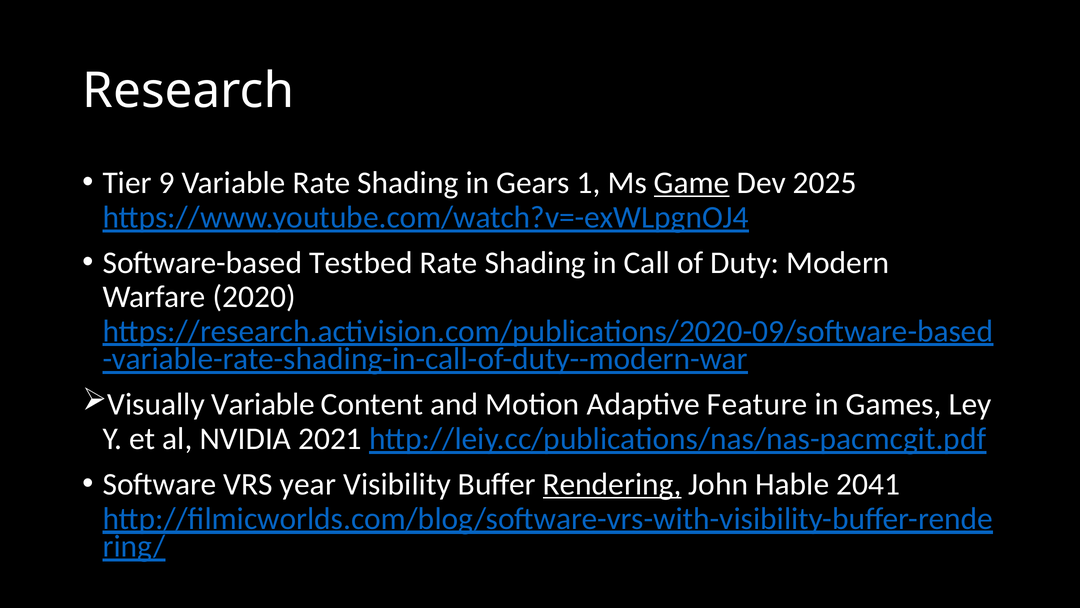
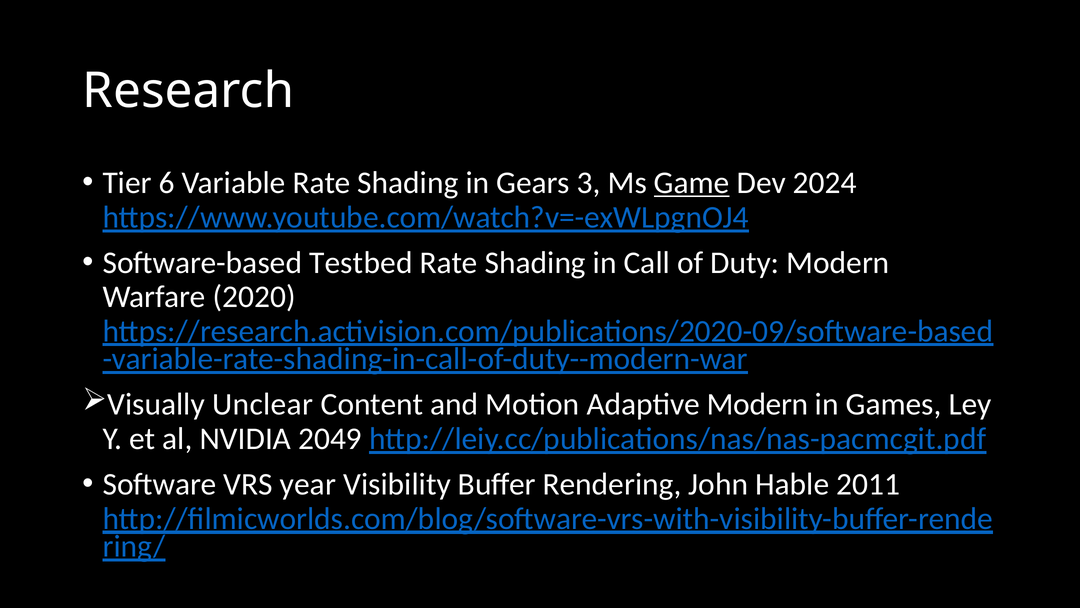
9: 9 -> 6
1: 1 -> 3
2025: 2025 -> 2024
Visually Variable: Variable -> Unclear
Adaptive Feature: Feature -> Modern
2021: 2021 -> 2049
Rendering underline: present -> none
2041: 2041 -> 2011
